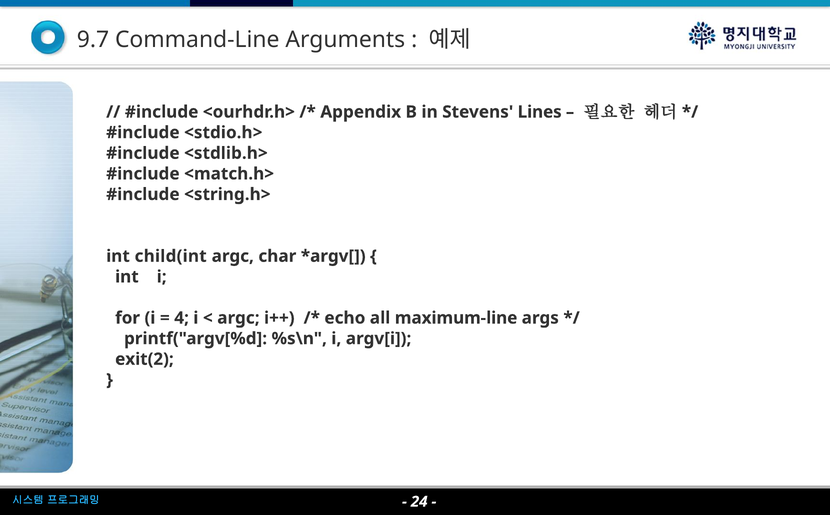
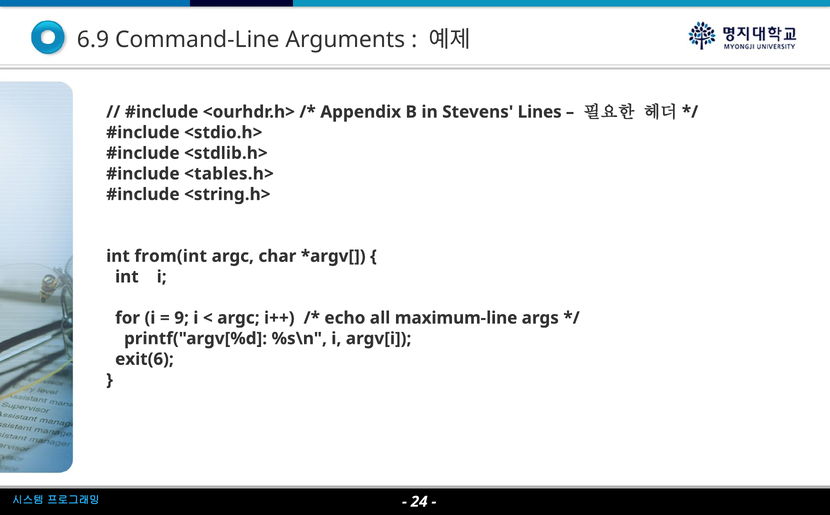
9.7: 9.7 -> 6.9
<match.h>: <match.h> -> <tables.h>
child(int: child(int -> from(int
4: 4 -> 9
exit(2: exit(2 -> exit(6
